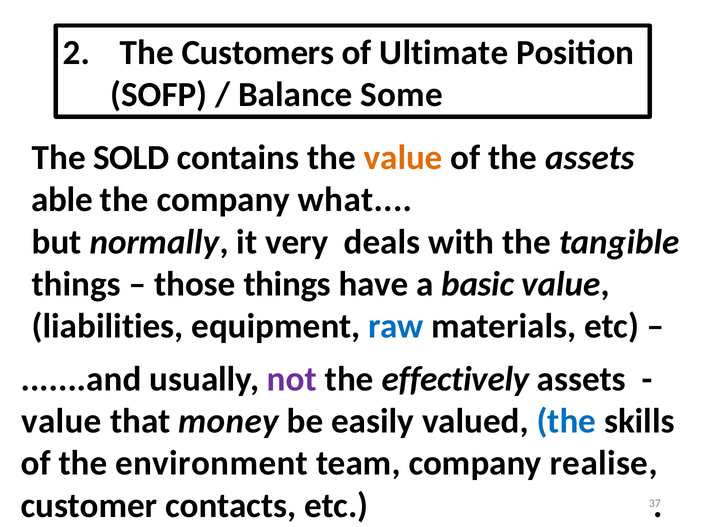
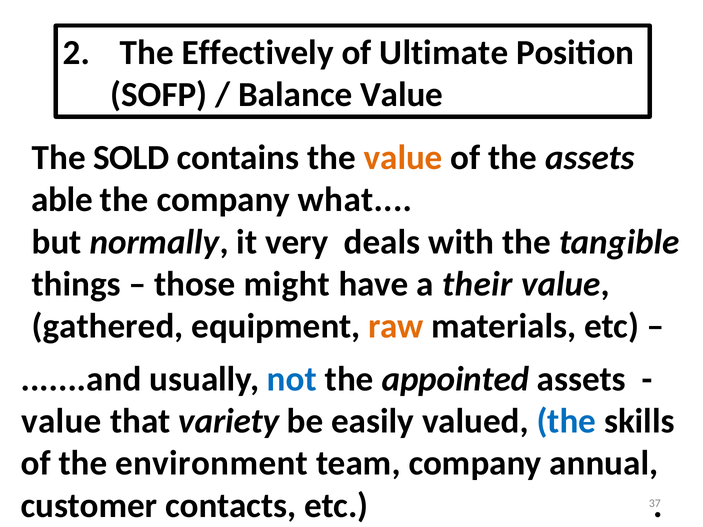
Customers: Customers -> Effectively
Balance Some: Some -> Value
those things: things -> might
basic: basic -> their
liabilities: liabilities -> gathered
raw colour: blue -> orange
not colour: purple -> blue
effectively: effectively -> appointed
money: money -> variety
realise: realise -> annual
